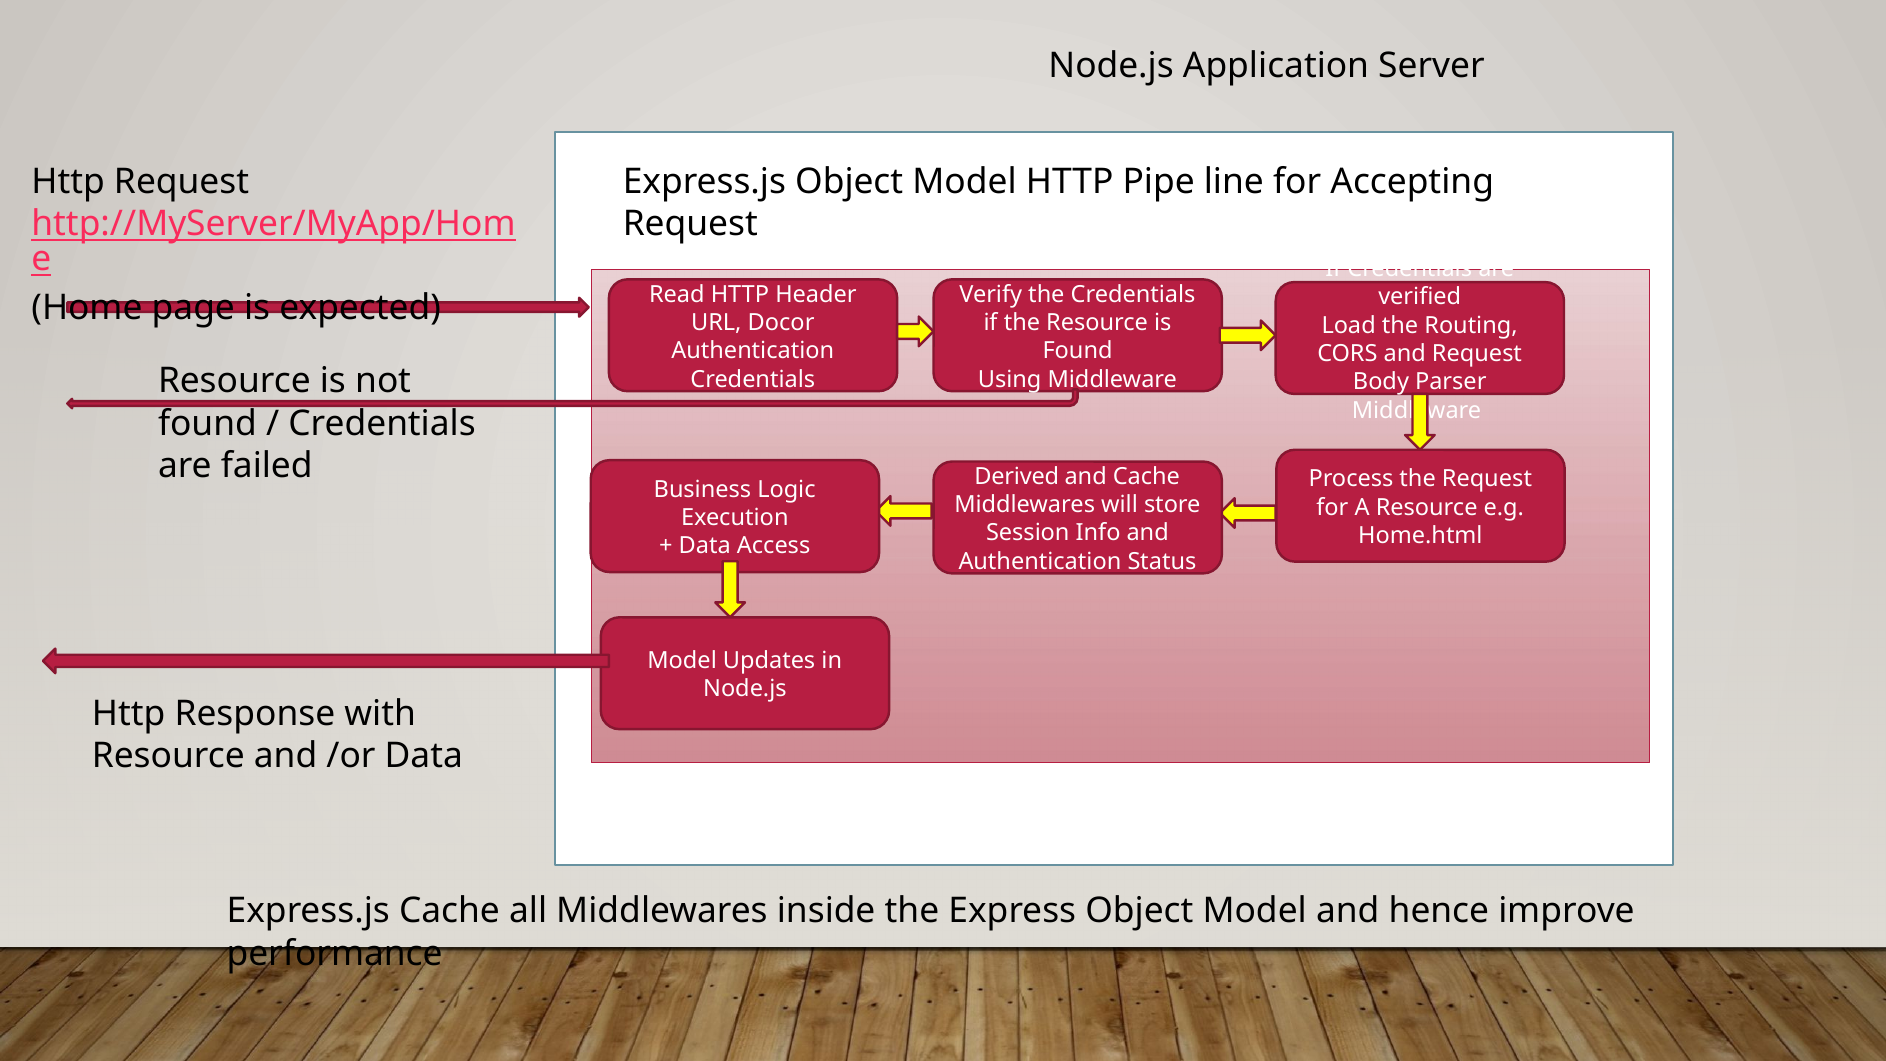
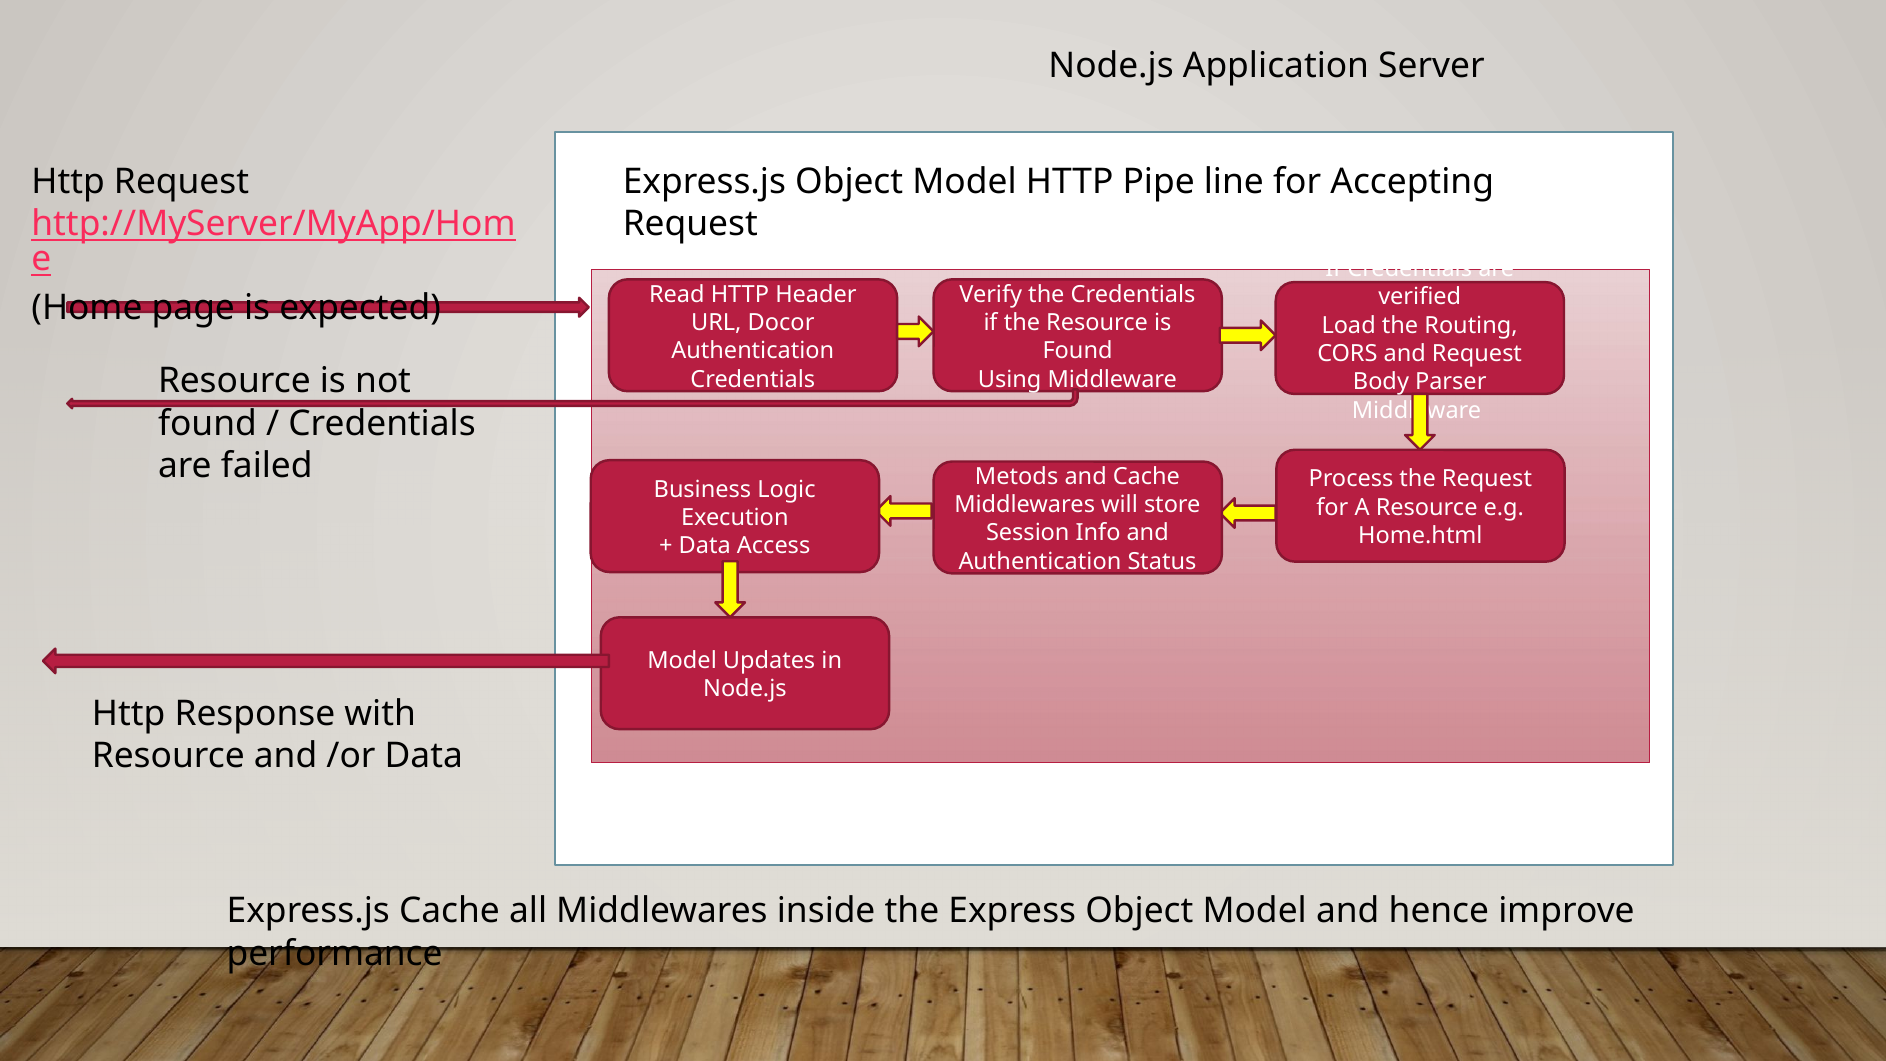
Derived: Derived -> Metods
